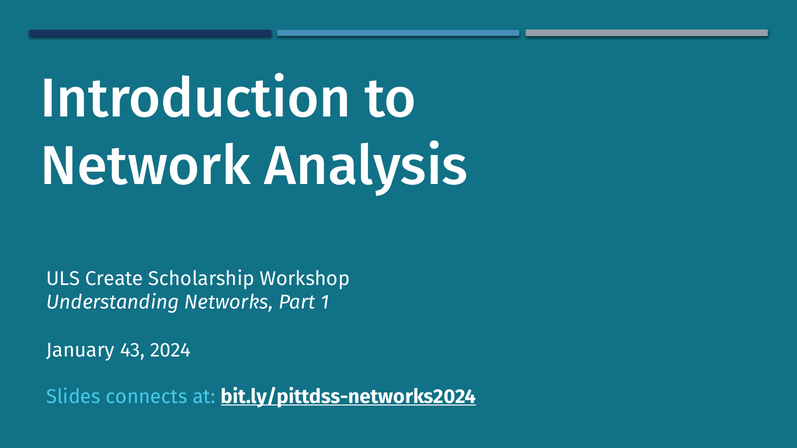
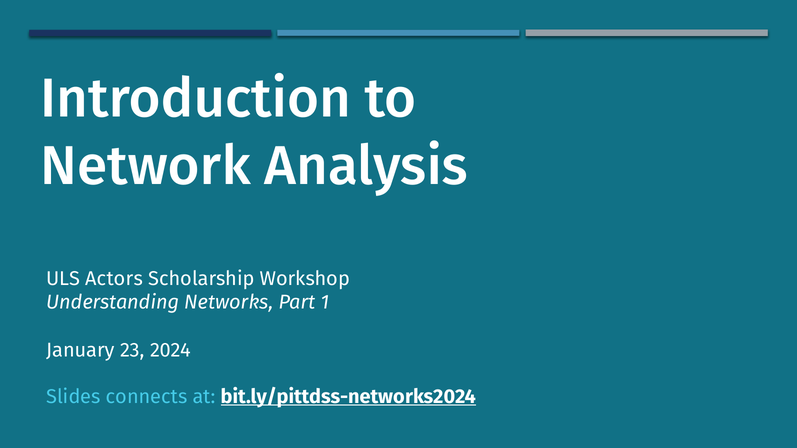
Create: Create -> Actors
43: 43 -> 23
